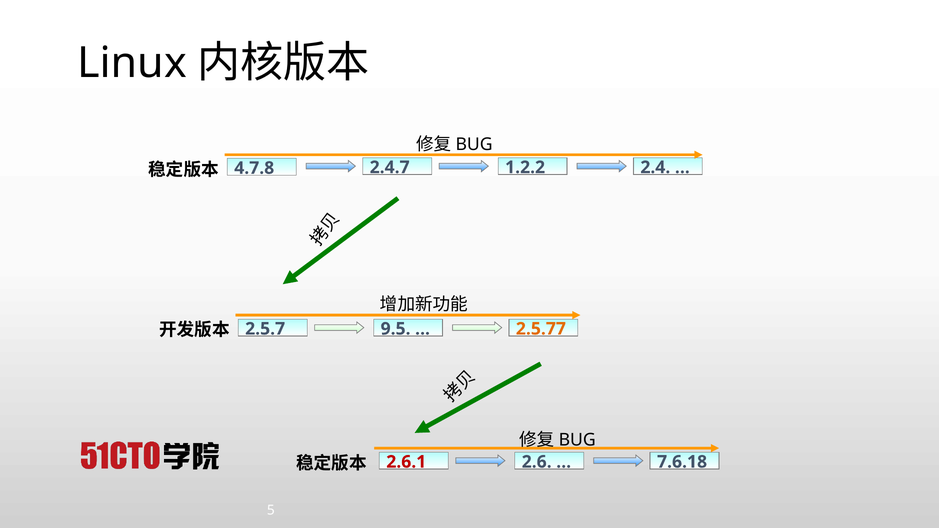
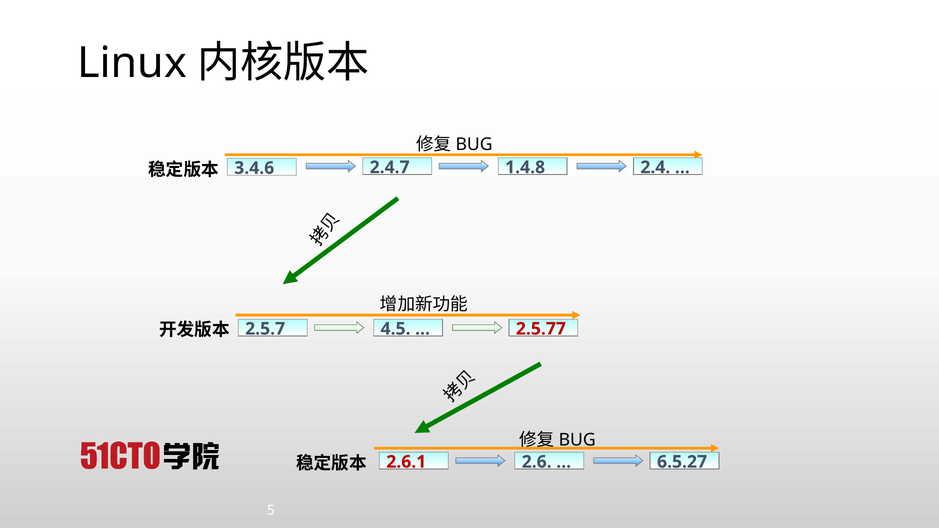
4.7.8: 4.7.8 -> 3.4.6
1.2.2: 1.2.2 -> 1.4.8
9.5: 9.5 -> 4.5
2.5.77 colour: orange -> red
7.6.18: 7.6.18 -> 6.5.27
